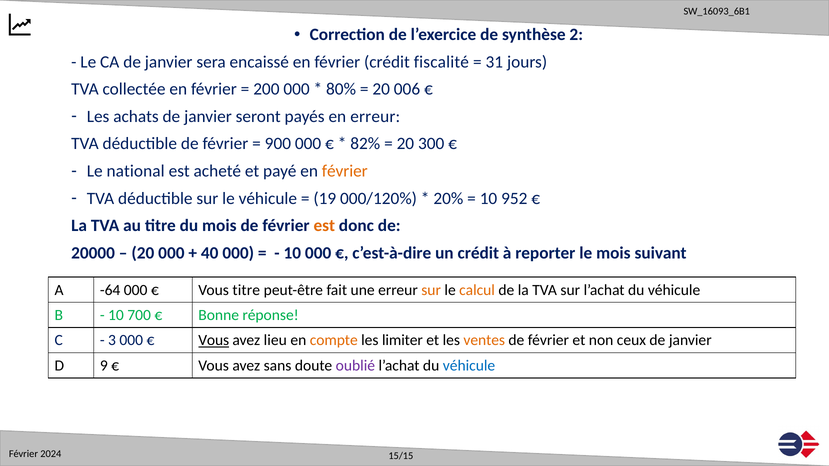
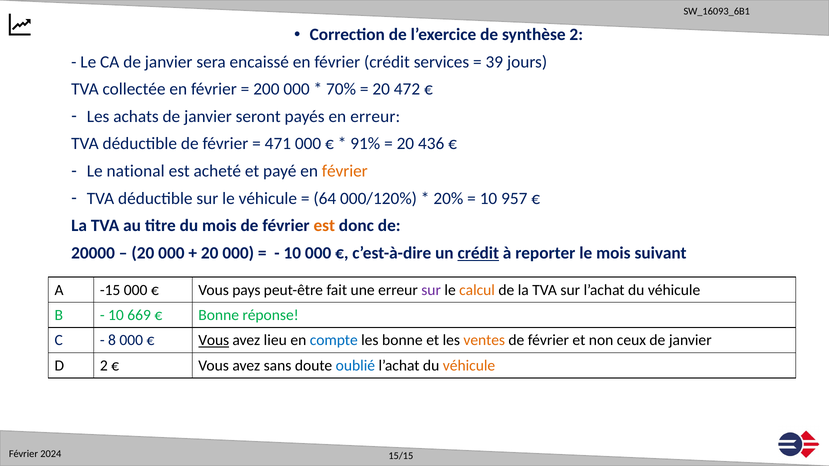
fiscalité: fiscalité -> services
31: 31 -> 39
80%: 80% -> 70%
006: 006 -> 472
900: 900 -> 471
82%: 82% -> 91%
300: 300 -> 436
19: 19 -> 64
952: 952 -> 957
40 at (210, 253): 40 -> 20
crédit at (478, 253) underline: none -> present
-64: -64 -> -15
Vous titre: titre -> pays
sur at (431, 290) colour: orange -> purple
700: 700 -> 669
3: 3 -> 8
compte colour: orange -> blue
les limiter: limiter -> bonne
D 9: 9 -> 2
oublié colour: purple -> blue
véhicule at (469, 366) colour: blue -> orange
